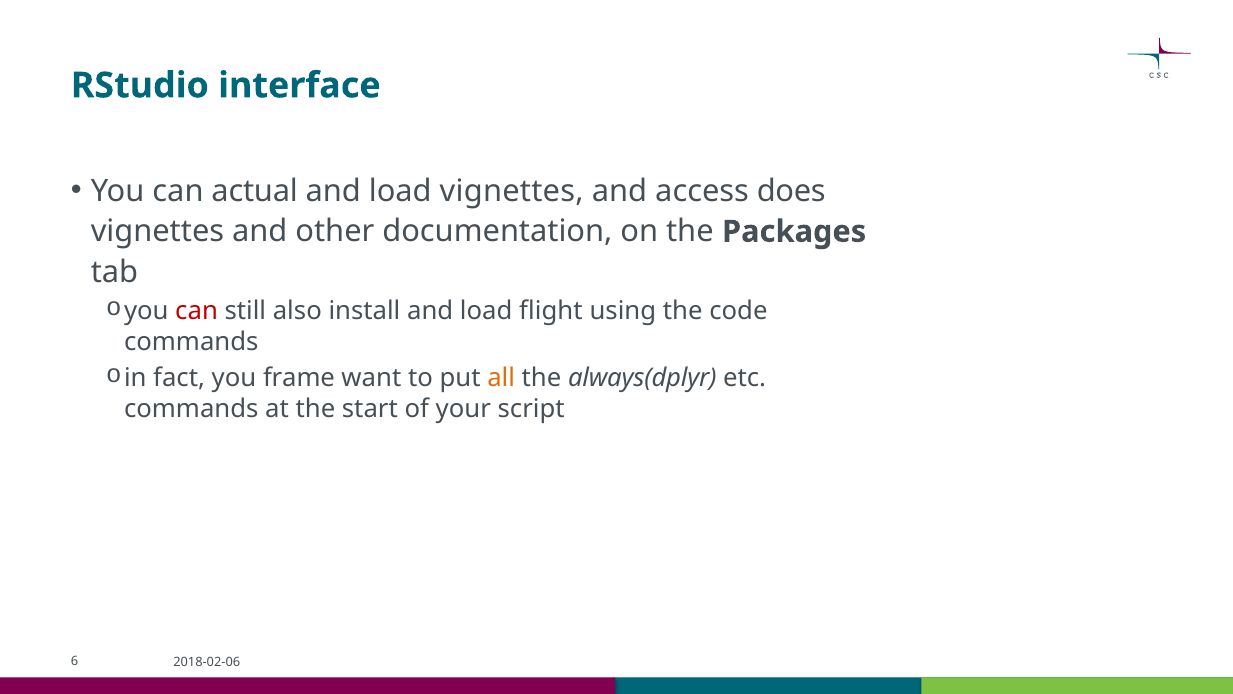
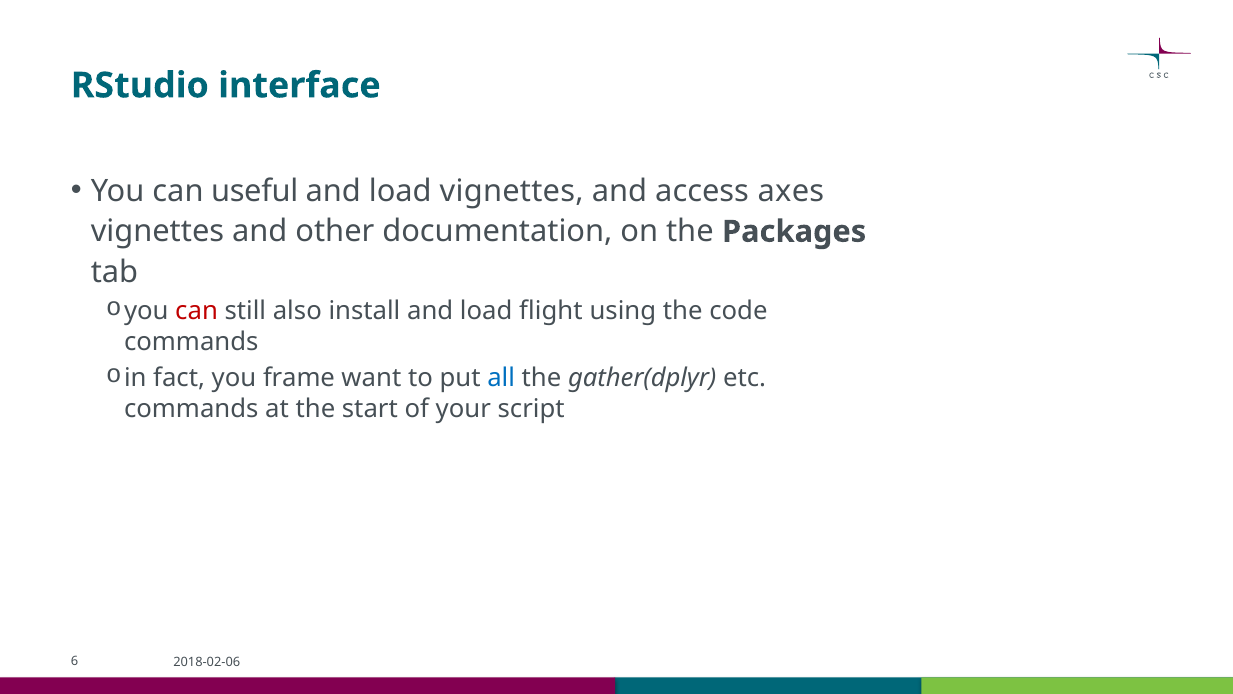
actual: actual -> useful
does: does -> axes
all colour: orange -> blue
always(dplyr: always(dplyr -> gather(dplyr
